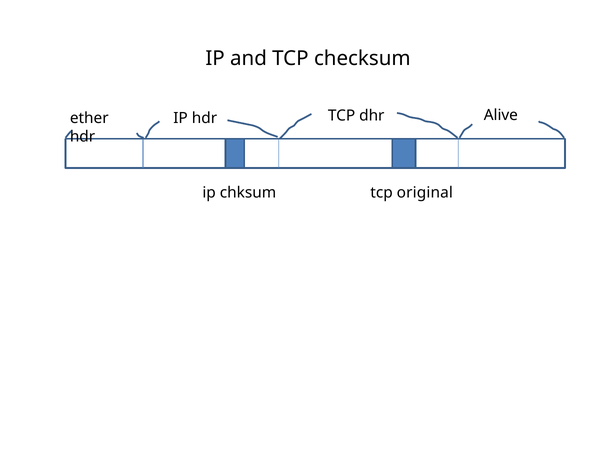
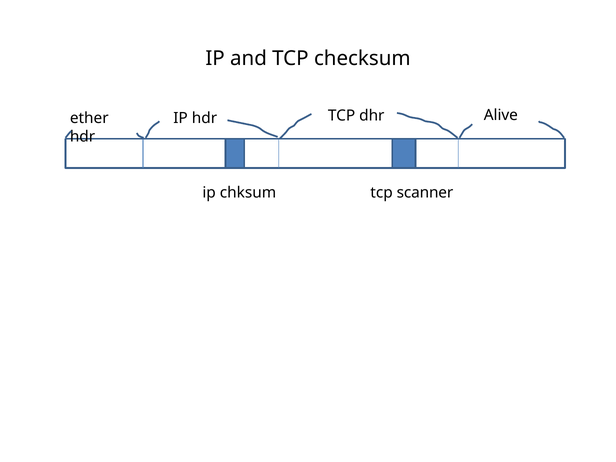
original: original -> scanner
